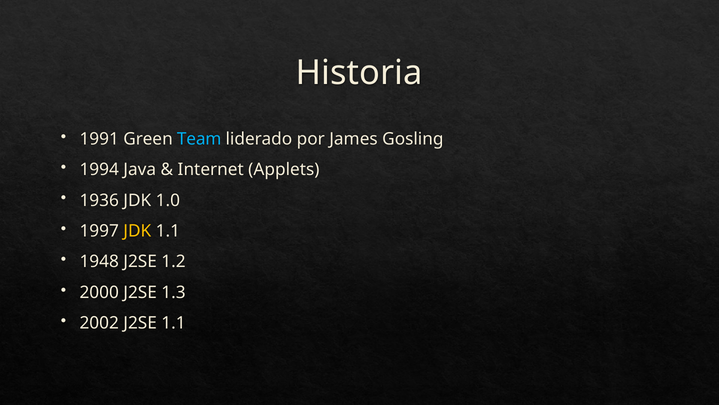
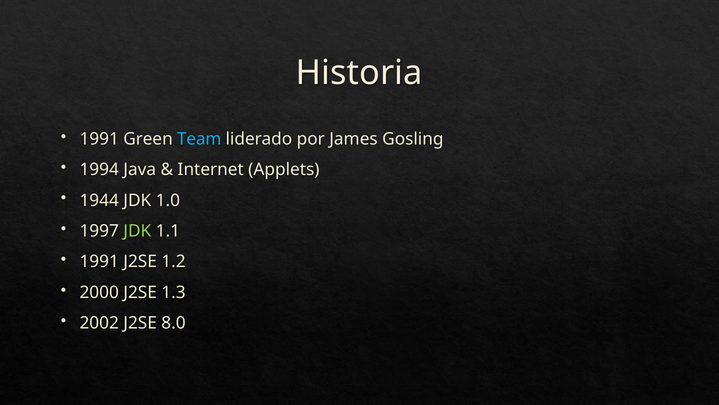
1936: 1936 -> 1944
JDK at (137, 231) colour: yellow -> light green
1948 at (99, 261): 1948 -> 1991
J2SE 1.1: 1.1 -> 8.0
